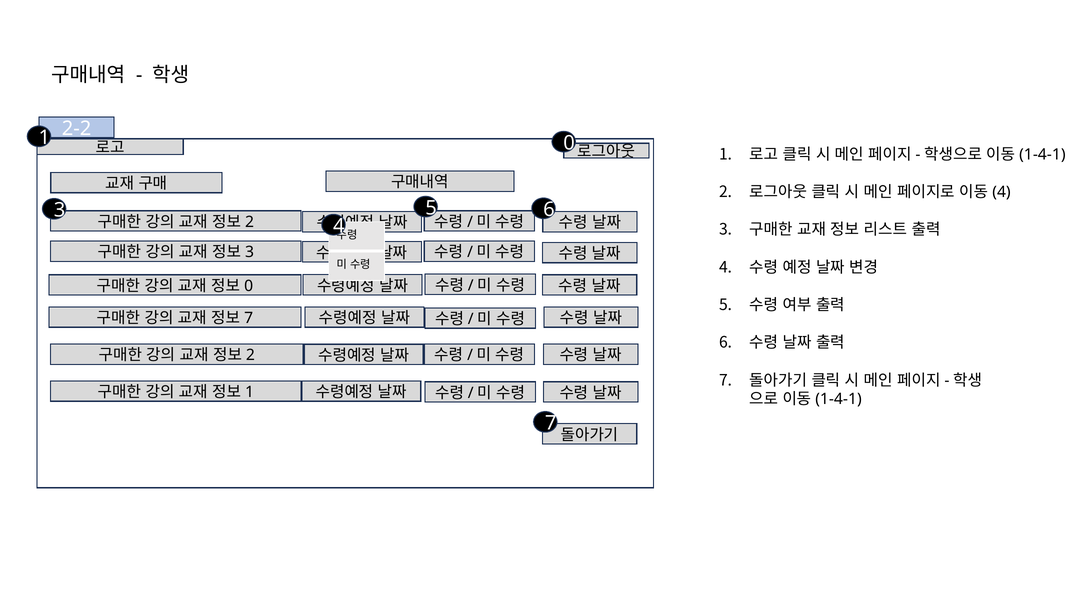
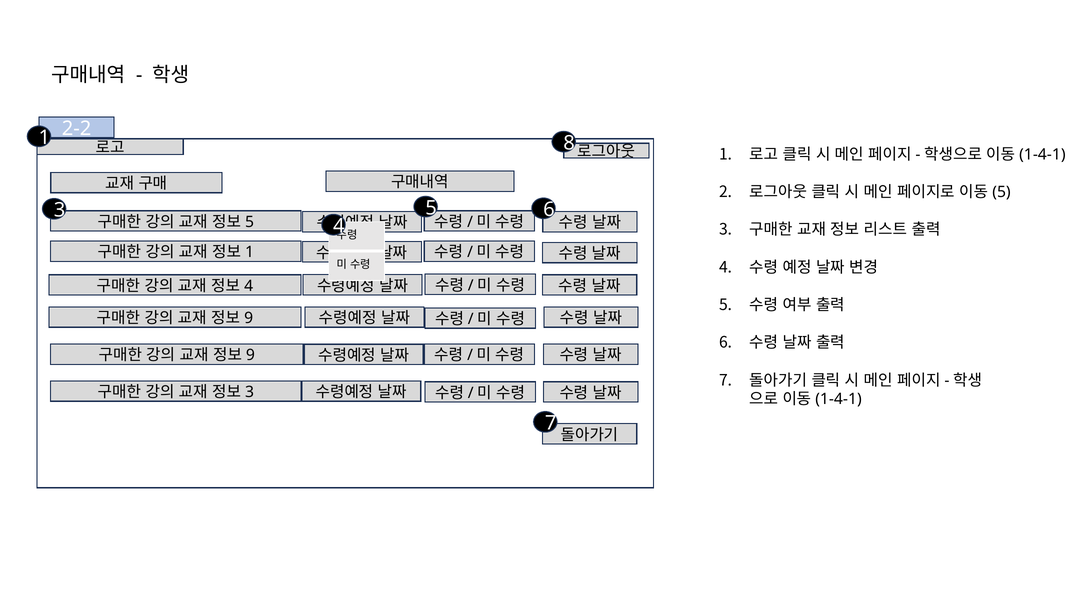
1 0: 0 -> 8
4 at (1001, 192): 4 -> 5
2 at (250, 222): 2 -> 5
3 at (250, 252): 3 -> 1
0 at (249, 286): 0 -> 4
7 at (249, 318): 7 -> 9
2 at (250, 355): 2 -> 9
1 at (250, 392): 1 -> 3
